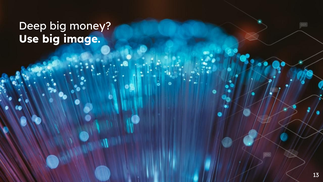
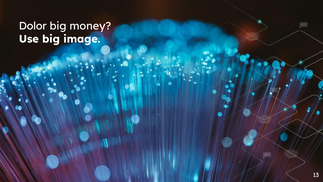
Deep: Deep -> Dolor
